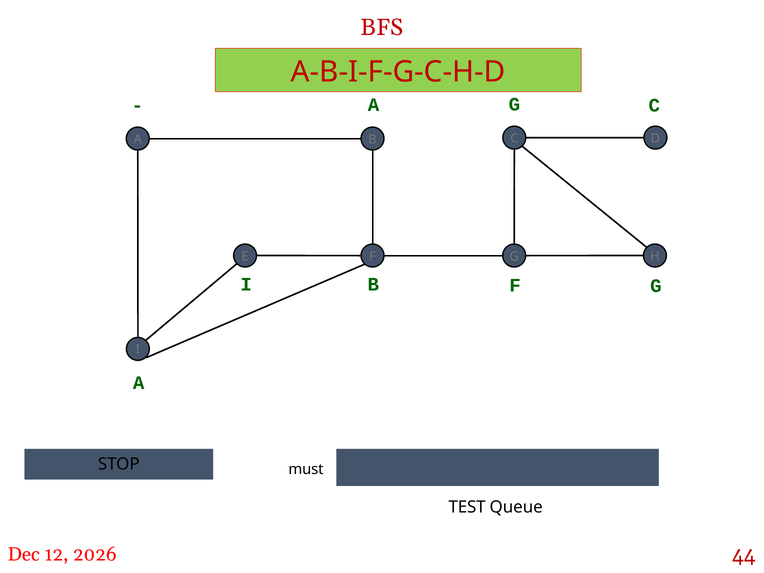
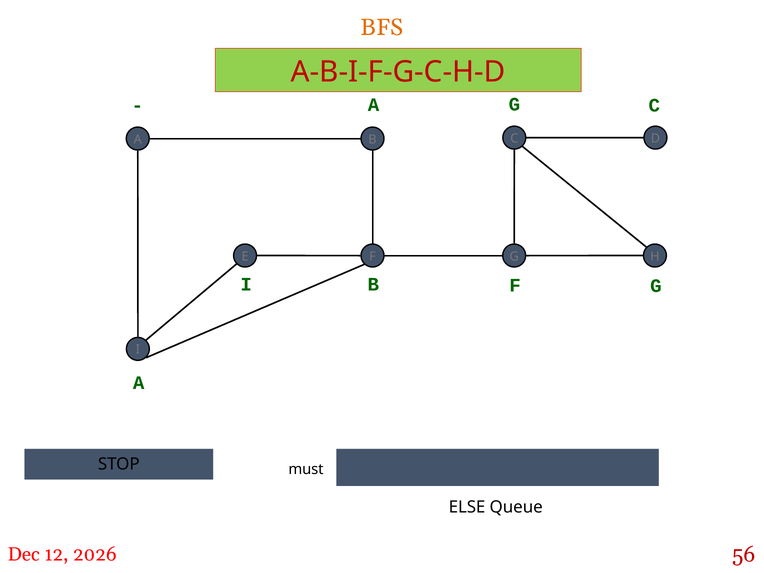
BFS colour: red -> orange
TEST: TEST -> ELSE
44: 44 -> 56
